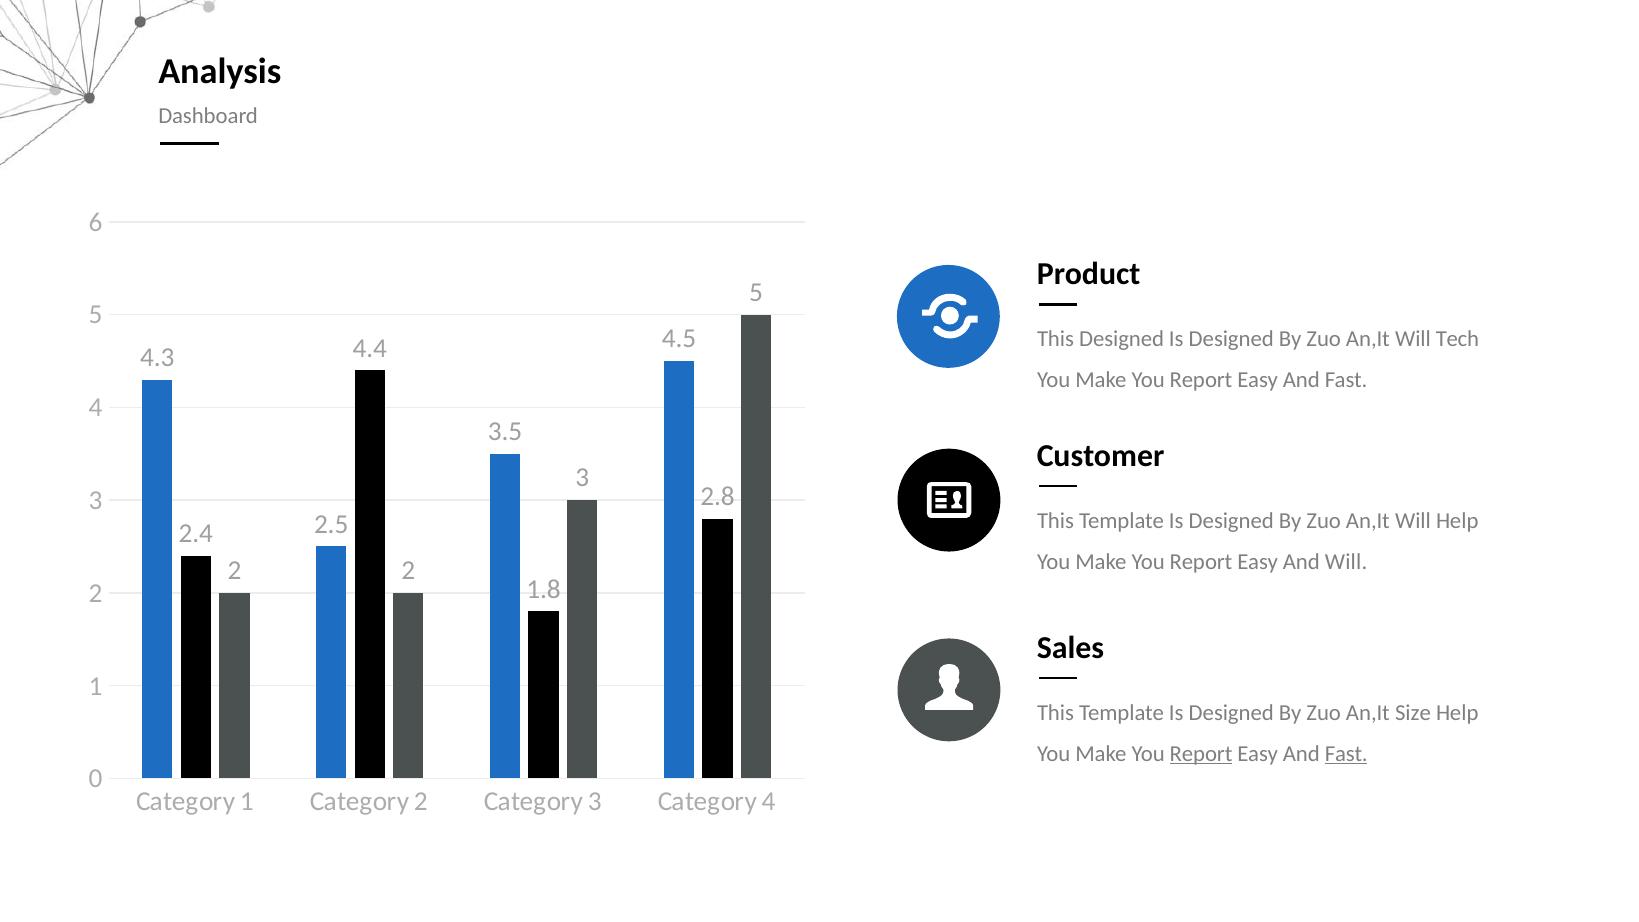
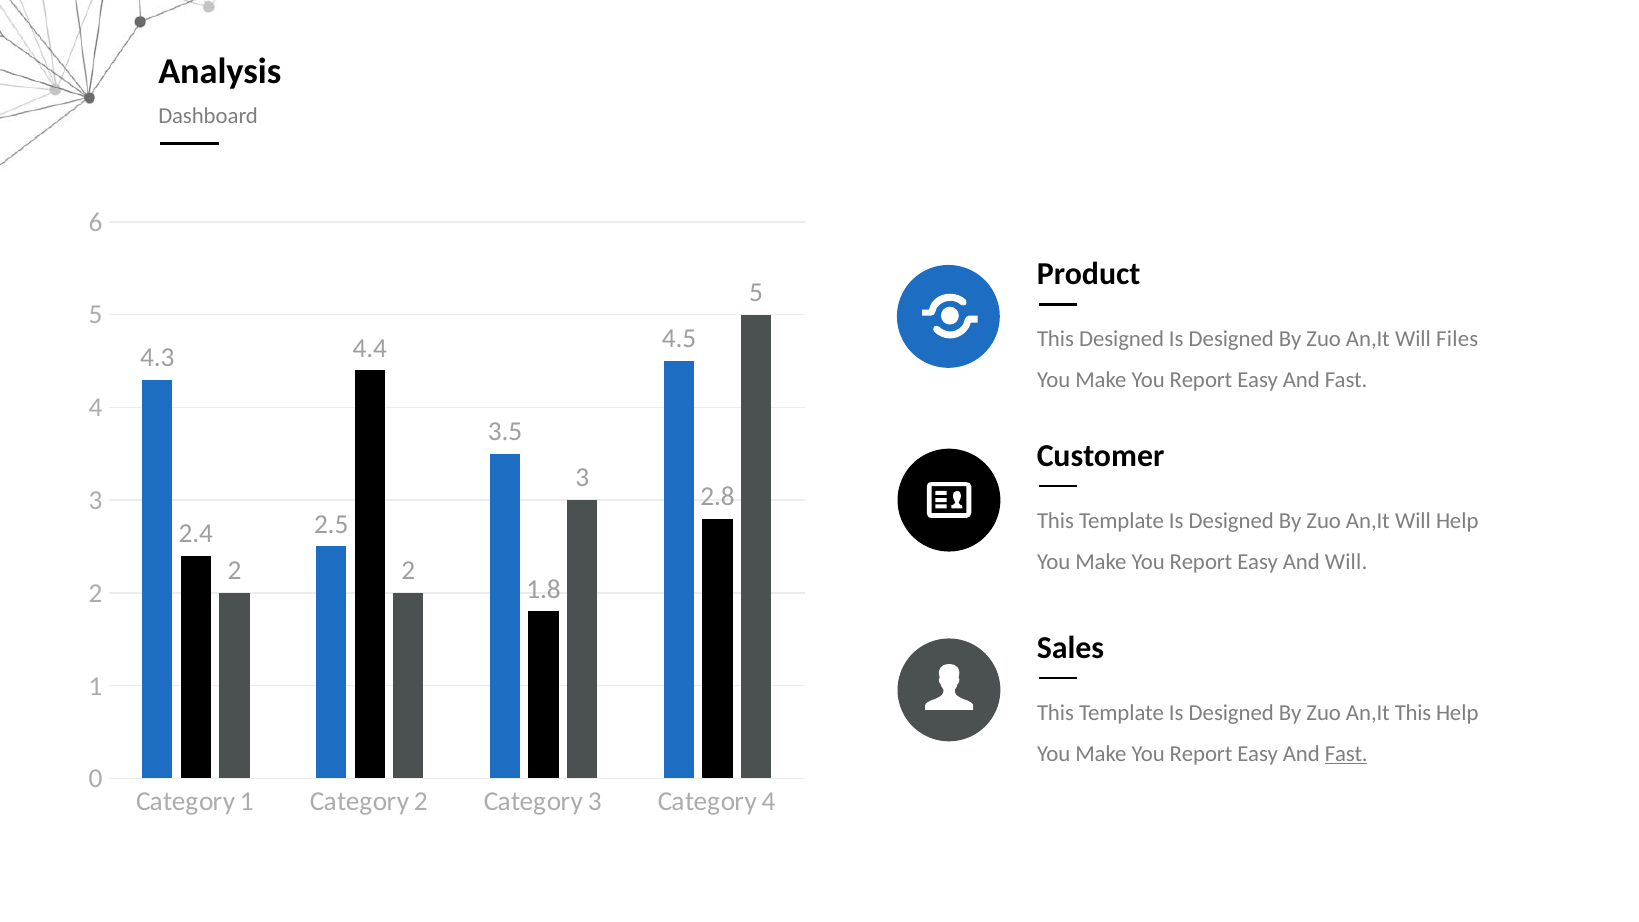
Tech: Tech -> Files
An,It Size: Size -> This
Report at (1201, 754) underline: present -> none
